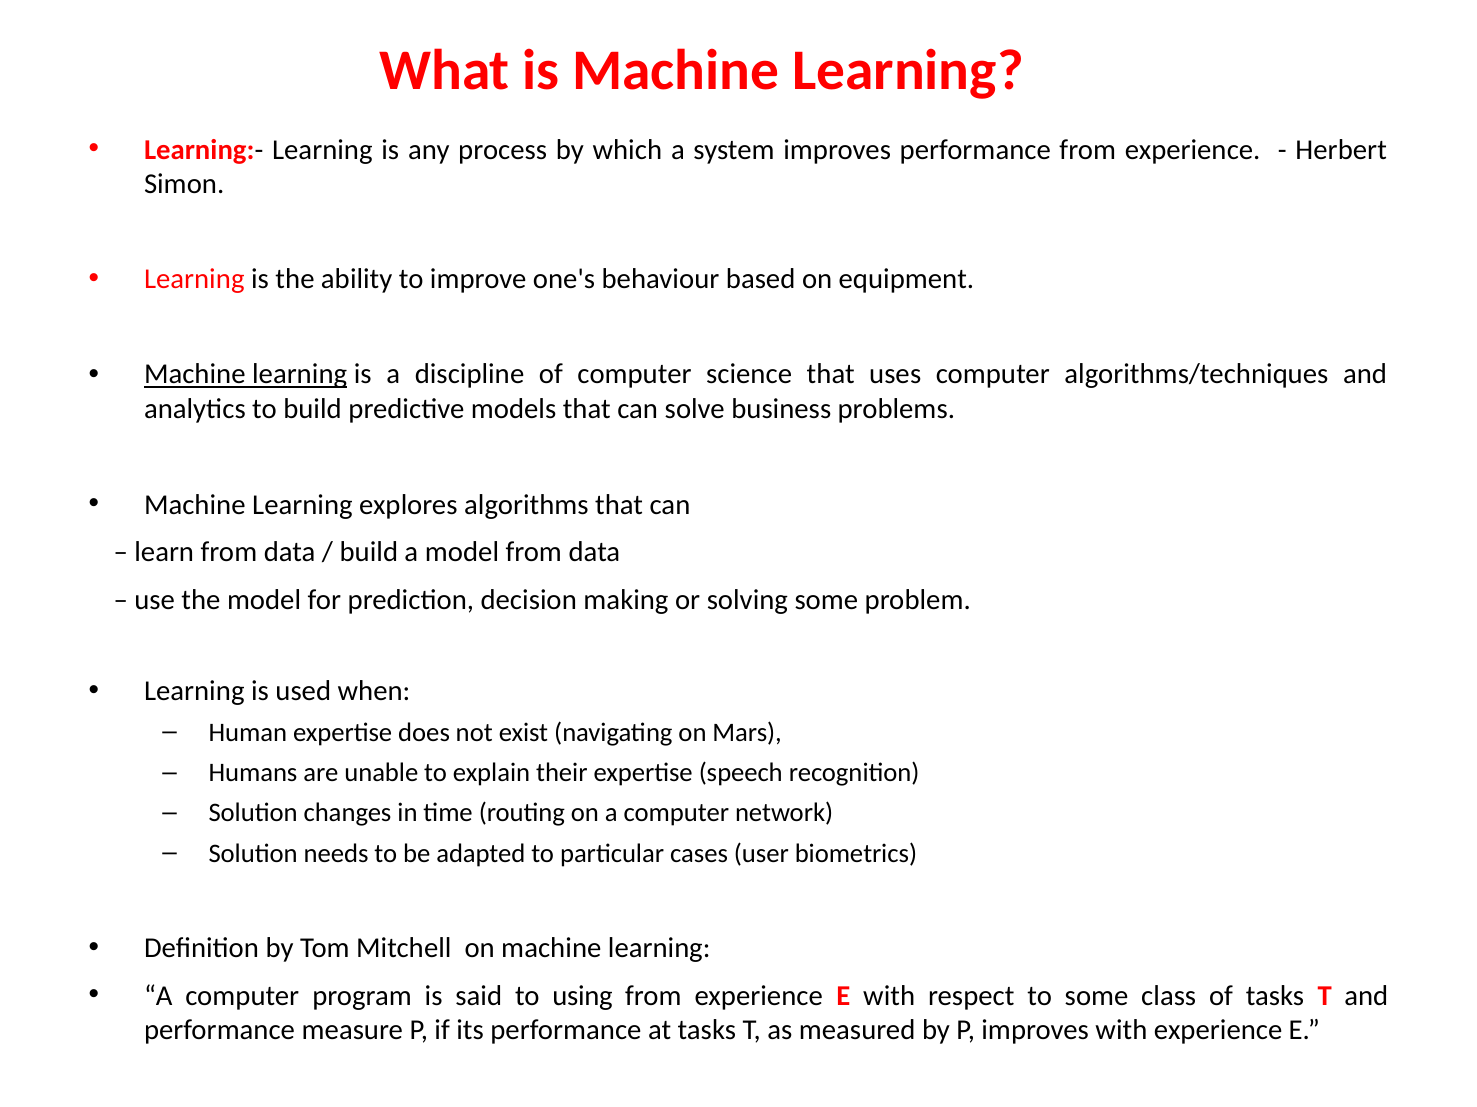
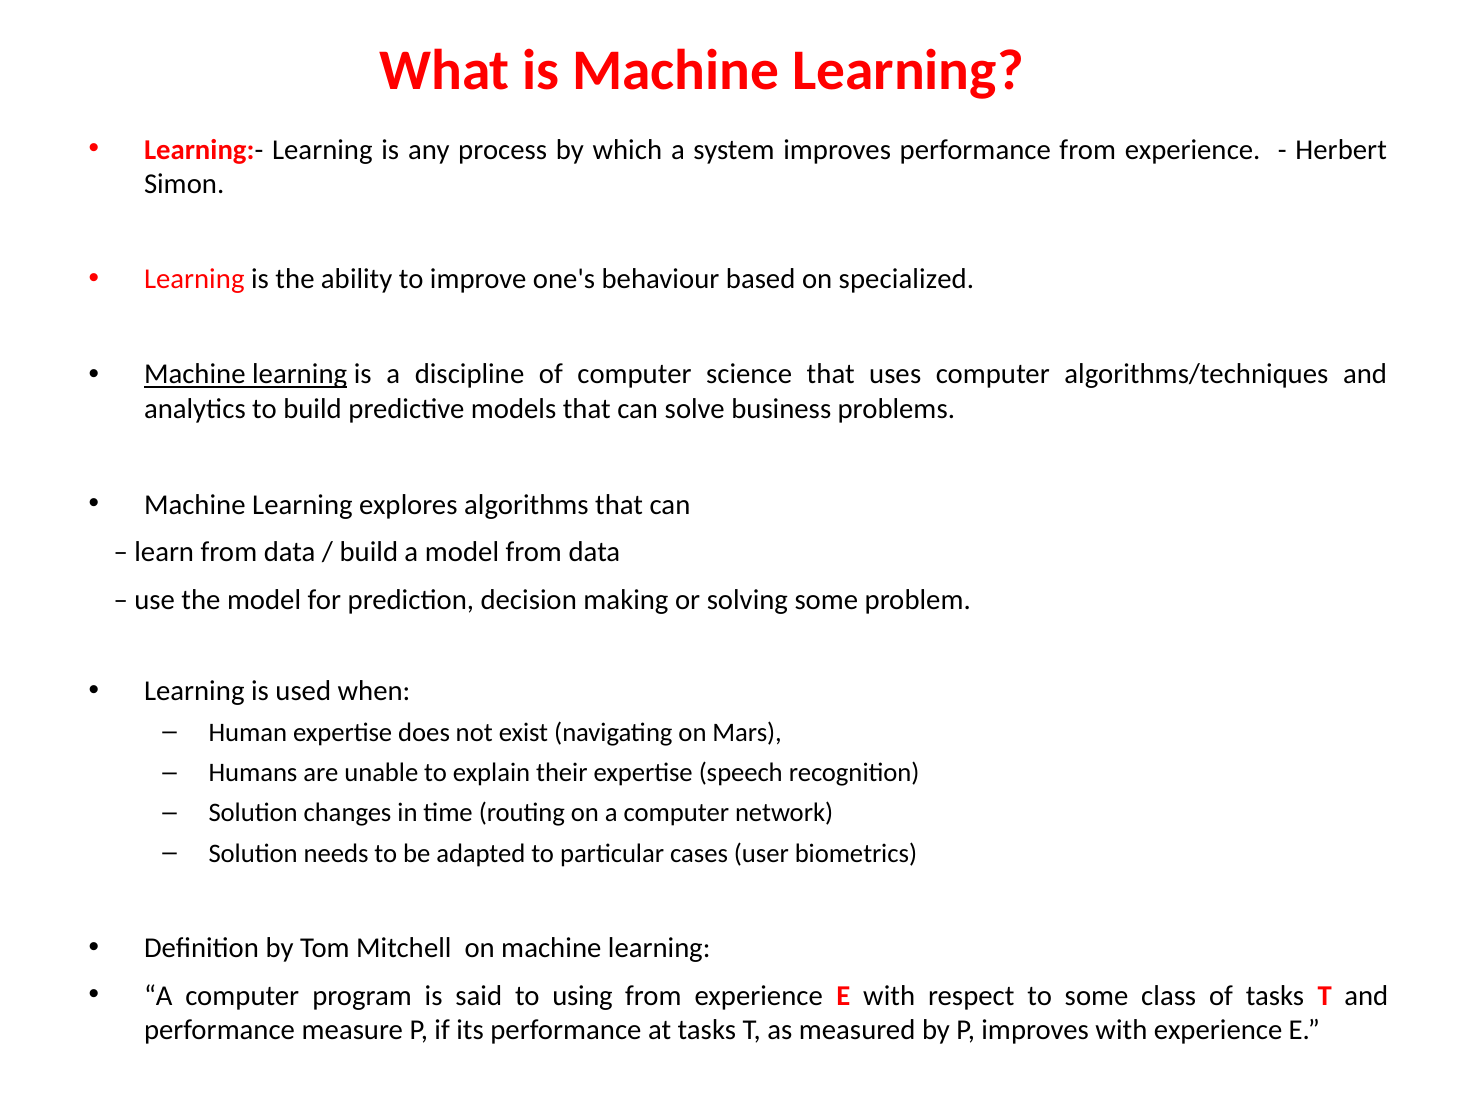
equipment: equipment -> specialized
